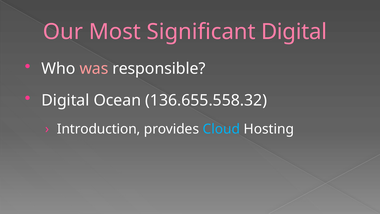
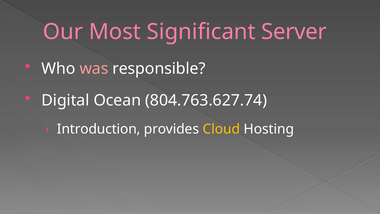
Significant Digital: Digital -> Server
136.655.558.32: 136.655.558.32 -> 804.763.627.74
Cloud colour: light blue -> yellow
